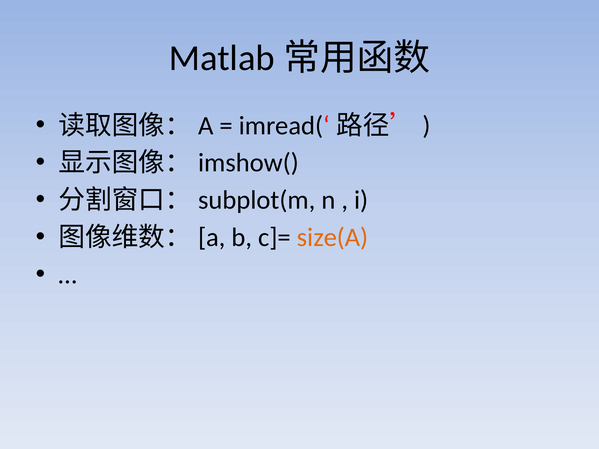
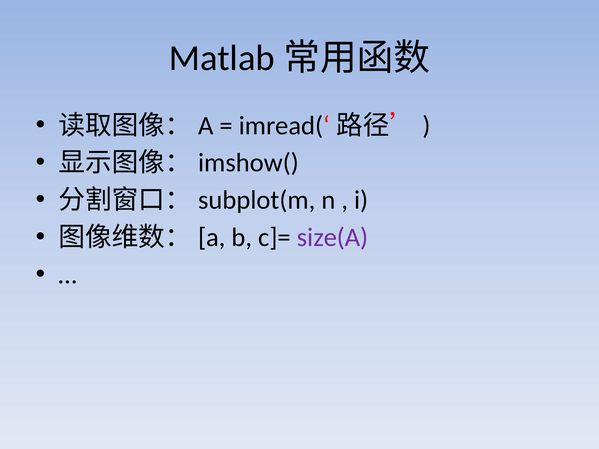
size(A colour: orange -> purple
